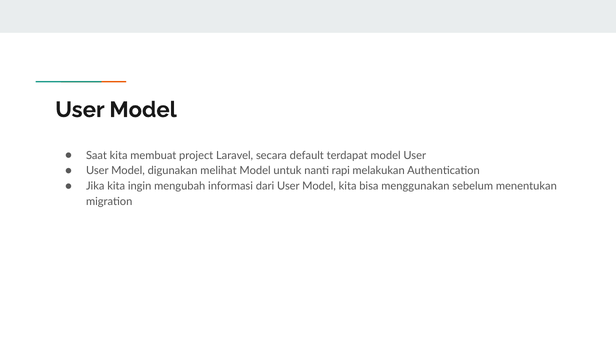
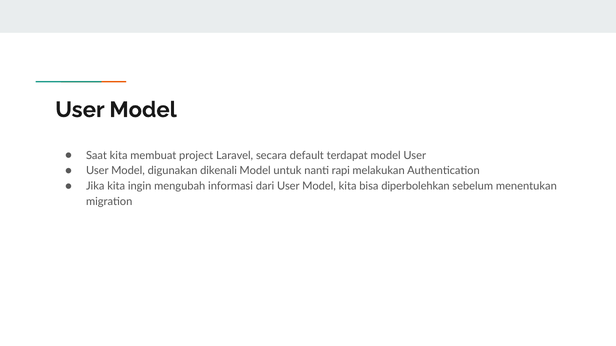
melihat: melihat -> dikenali
menggunakan: menggunakan -> diperbolehkan
